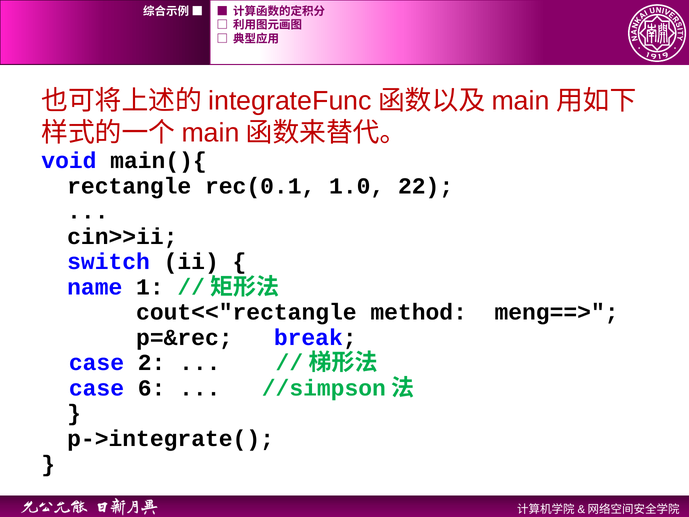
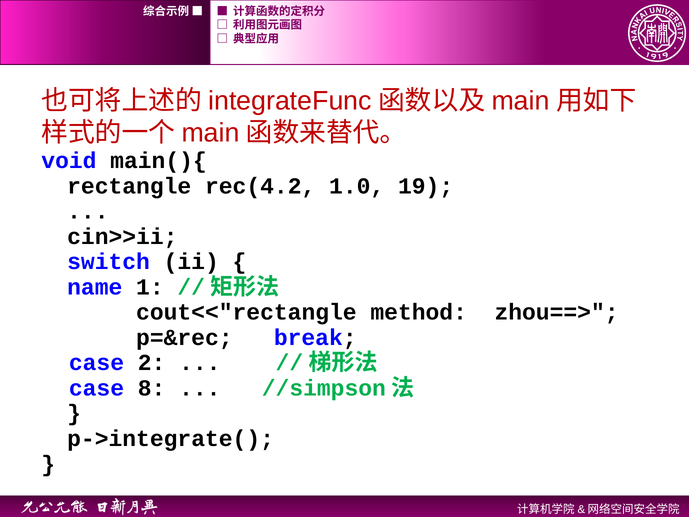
rec(0.1: rec(0.1 -> rec(4.2
22: 22 -> 19
meng==>: meng==> -> zhou==>
6: 6 -> 8
